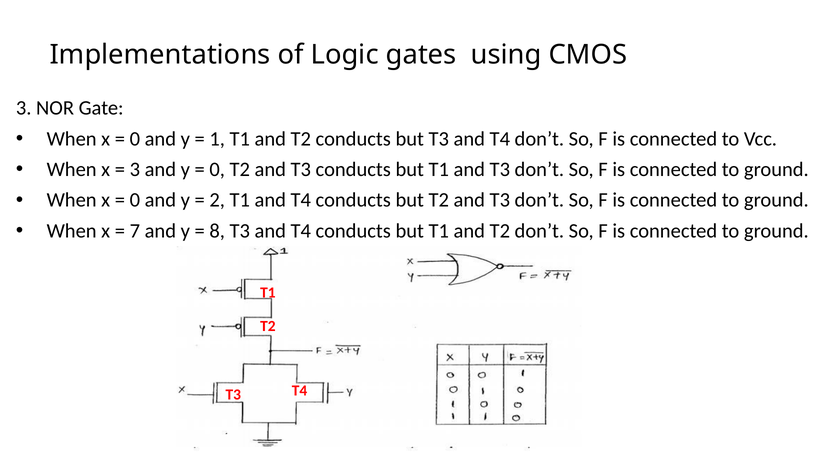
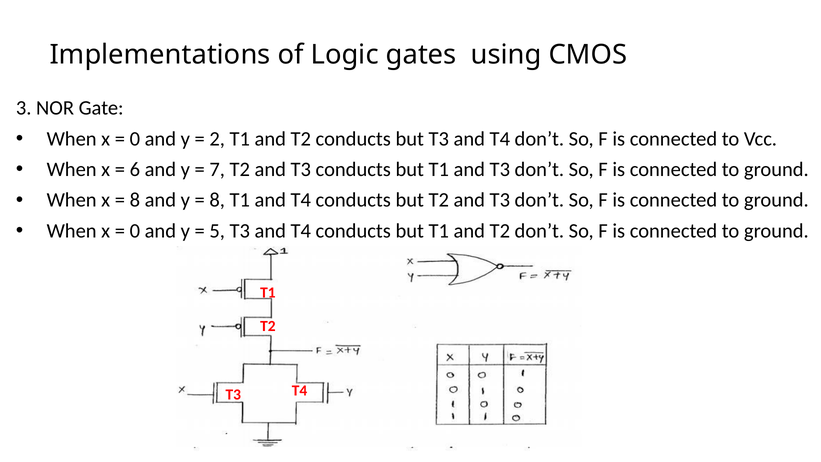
1: 1 -> 2
3 at (135, 169): 3 -> 6
0 at (217, 169): 0 -> 7
0 at (135, 200): 0 -> 8
2 at (217, 200): 2 -> 8
7 at (135, 231): 7 -> 0
8: 8 -> 5
